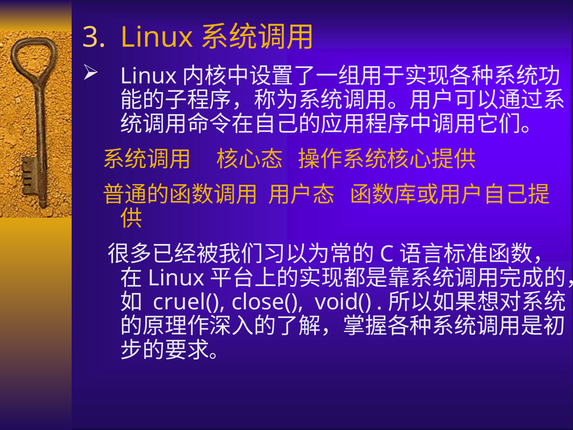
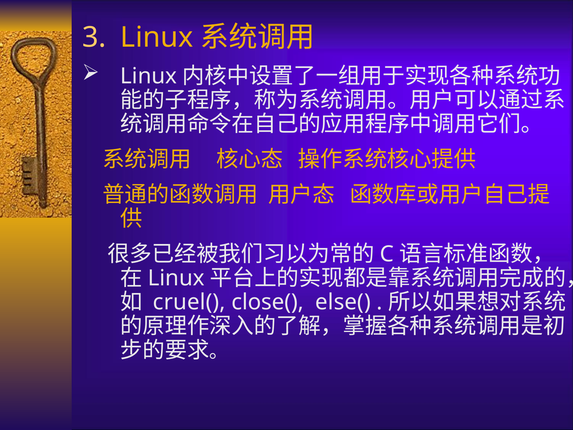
void(: void( -> else(
